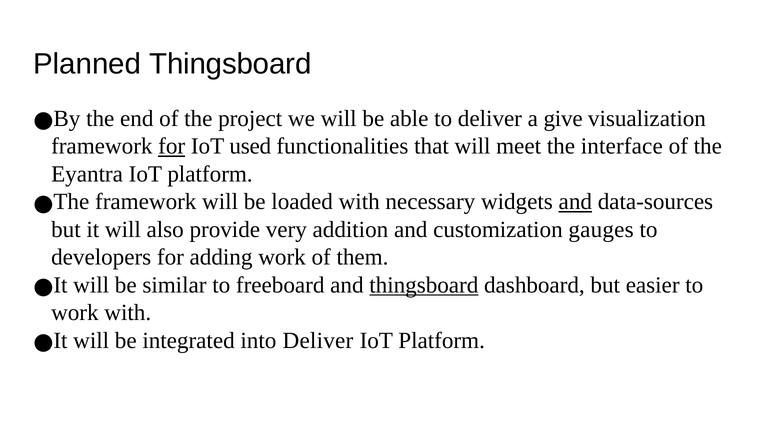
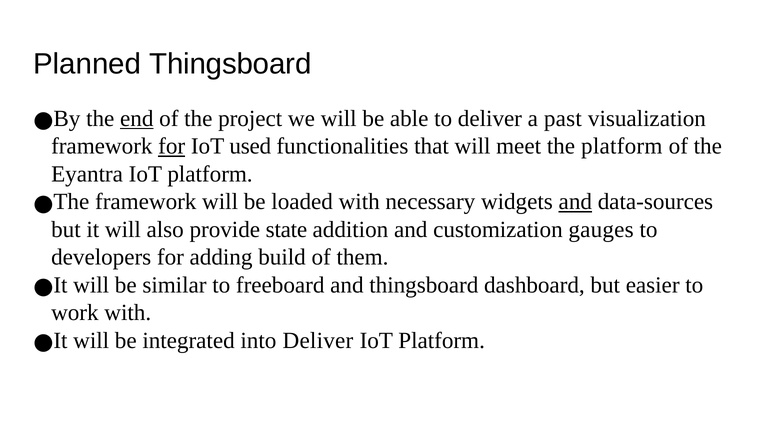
end underline: none -> present
give: give -> past
the interface: interface -> platform
very: very -> state
adding work: work -> build
thingsboard at (424, 285) underline: present -> none
